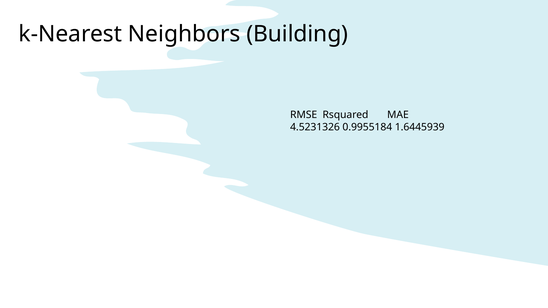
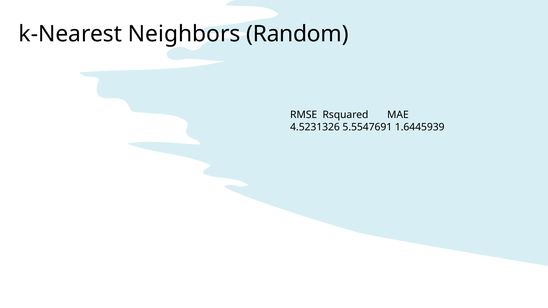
Building: Building -> Random
0.9955184: 0.9955184 -> 5.5547691
